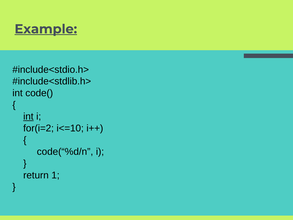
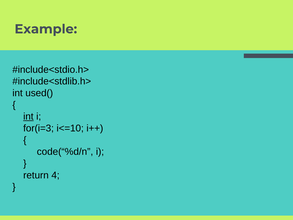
Example underline: present -> none
code(: code( -> used(
for(i=2: for(i=2 -> for(i=3
1: 1 -> 4
